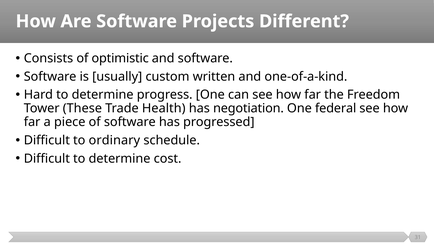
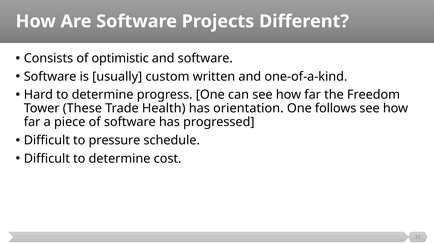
negotiation: negotiation -> orientation
federal: federal -> follows
ordinary: ordinary -> pressure
